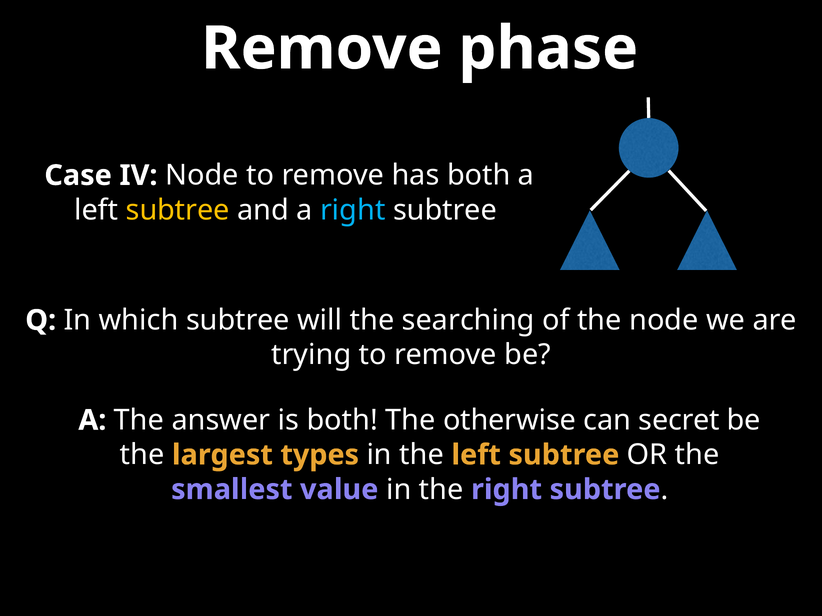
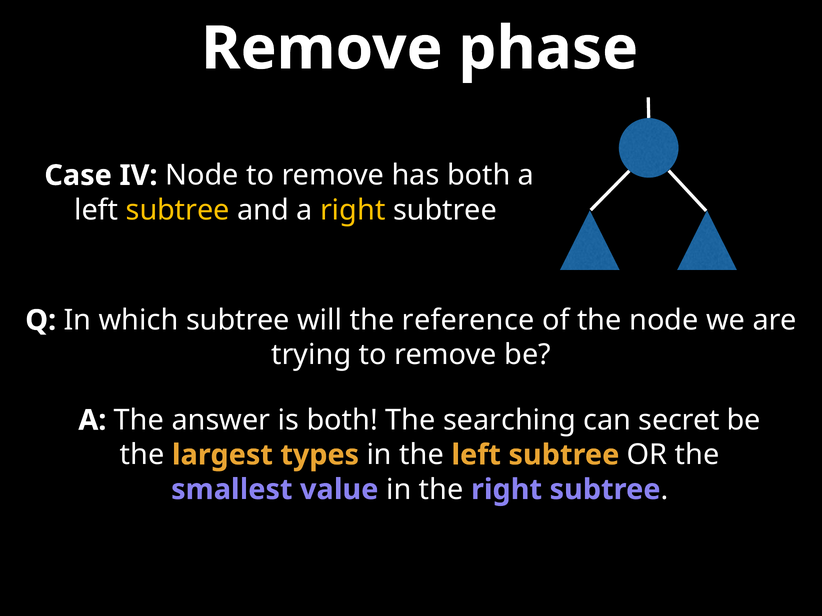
right at (353, 210) colour: light blue -> yellow
searching: searching -> reference
otherwise: otherwise -> searching
